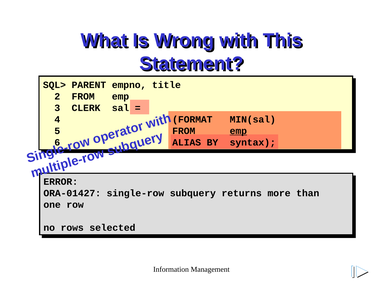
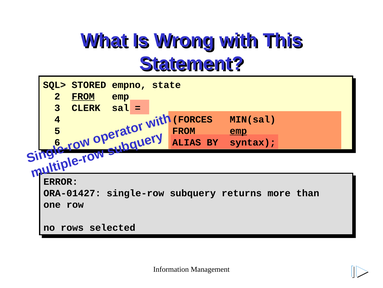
PARENT: PARENT -> STORED
title: title -> state
FROM at (83, 96) underline: none -> present
FORMAT: FORMAT -> FORCES
